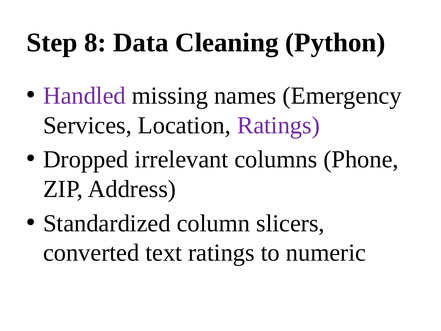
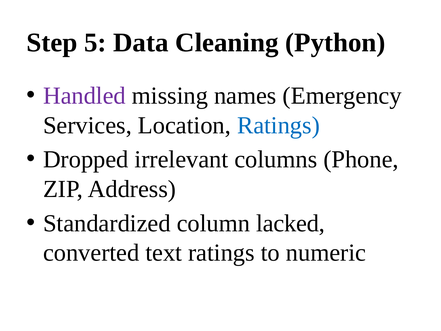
8: 8 -> 5
Ratings at (278, 125) colour: purple -> blue
slicers: slicers -> lacked
